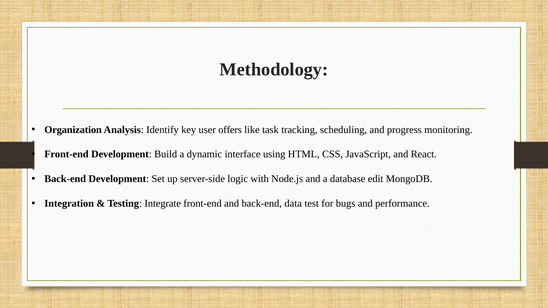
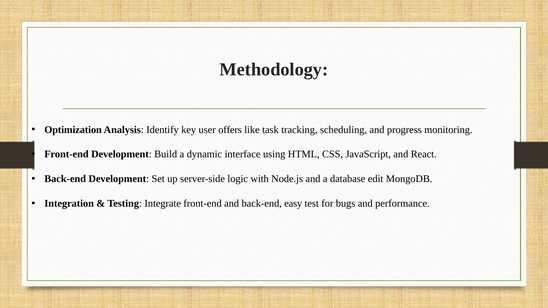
Organization: Organization -> Optimization
data: data -> easy
